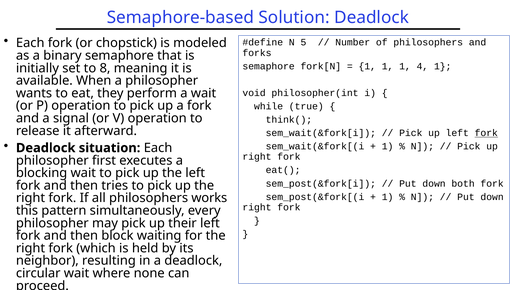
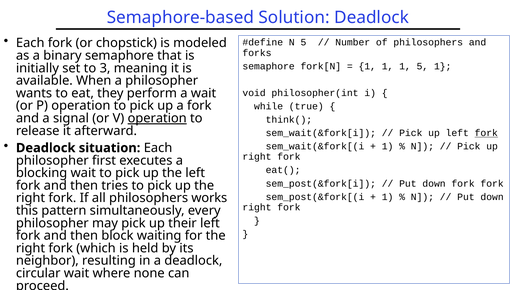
1 4: 4 -> 5
8: 8 -> 3
operation at (157, 118) underline: none -> present
down both: both -> fork
